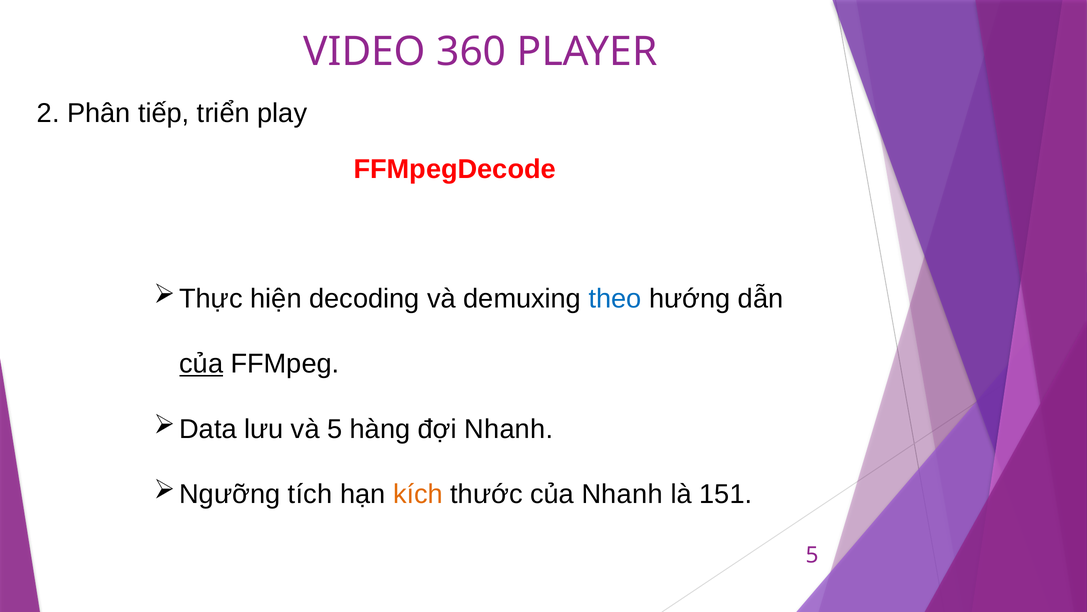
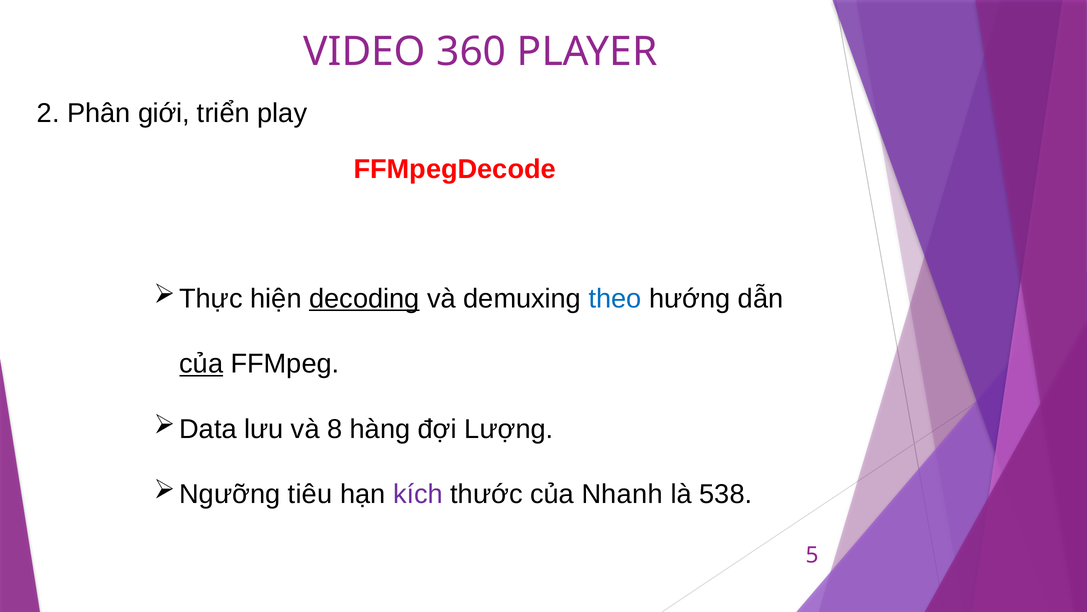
tiếp: tiếp -> giới
decoding underline: none -> present
và 5: 5 -> 8
đợi Nhanh: Nhanh -> Lượng
tích: tích -> tiêu
kích colour: orange -> purple
151: 151 -> 538
